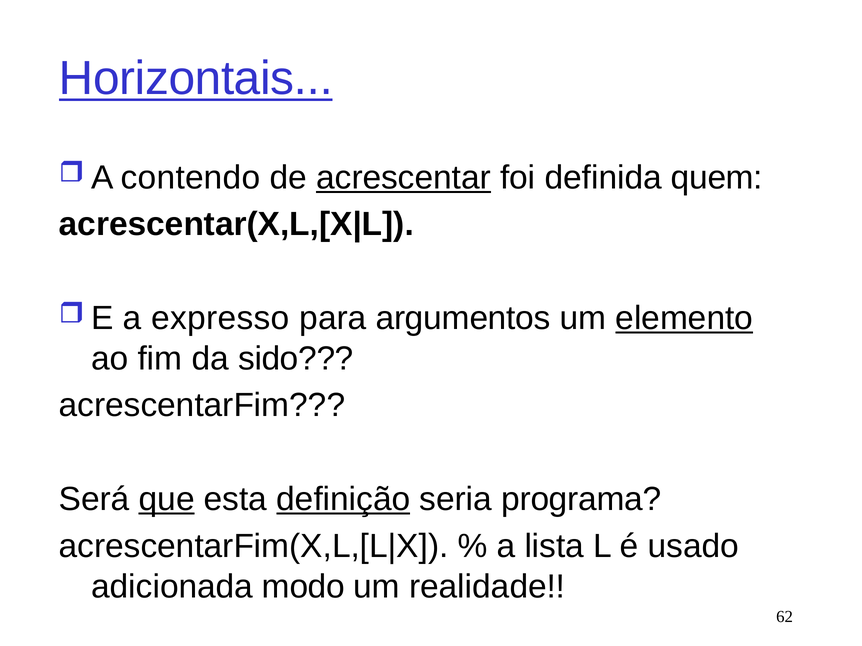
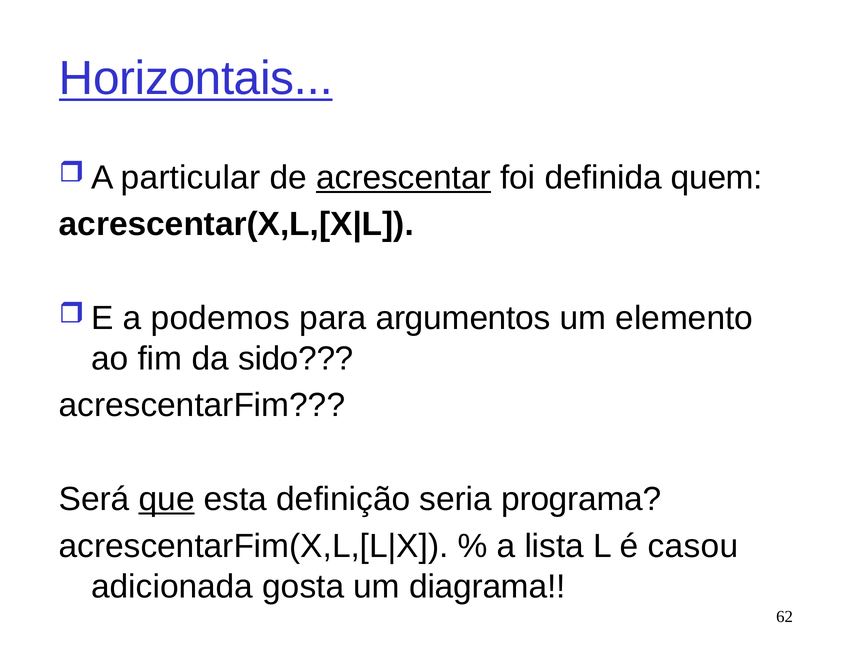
contendo: contendo -> particular
expresso: expresso -> podemos
elemento underline: present -> none
definição underline: present -> none
usado: usado -> casou
modo: modo -> gosta
realidade: realidade -> diagrama
